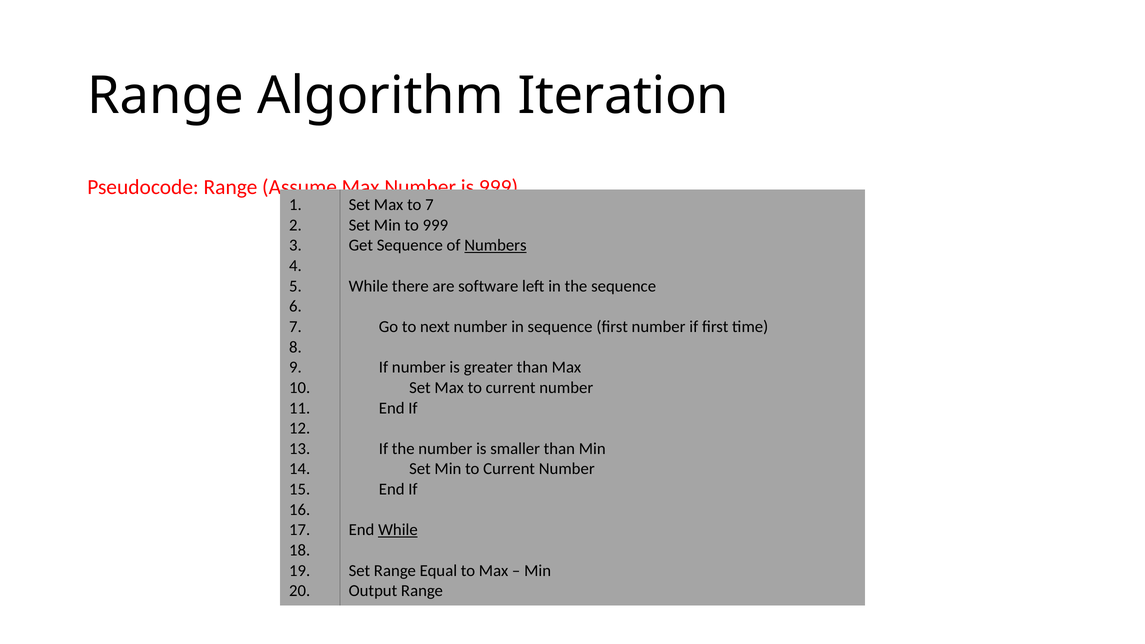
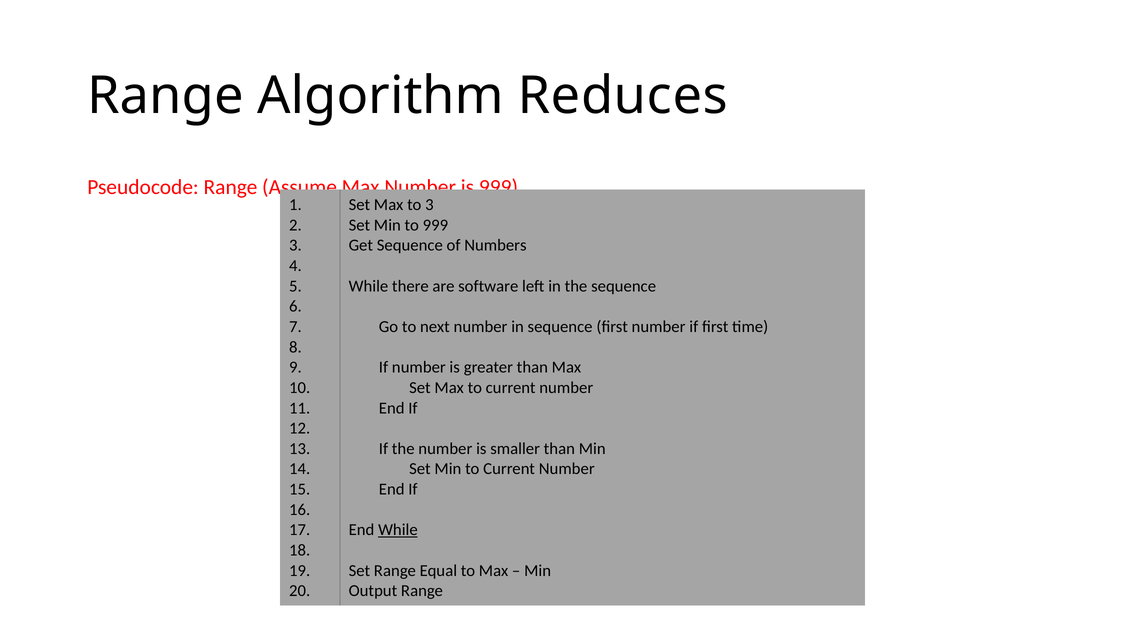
Iteration: Iteration -> Reduces
to 7: 7 -> 3
Numbers underline: present -> none
